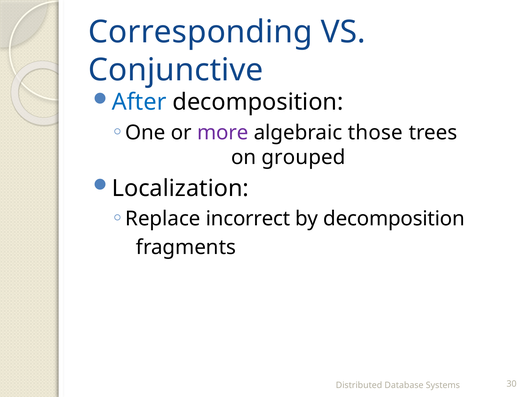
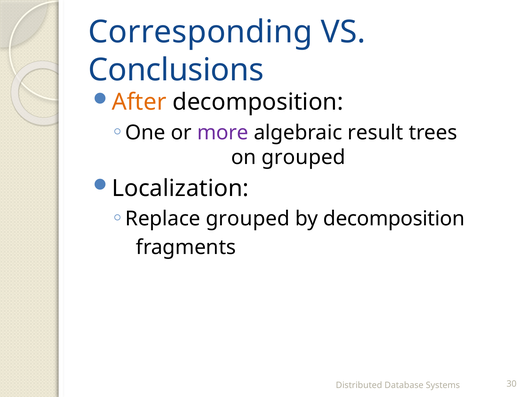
Conjunctive: Conjunctive -> Conclusions
After colour: blue -> orange
those: those -> result
Replace incorrect: incorrect -> grouped
